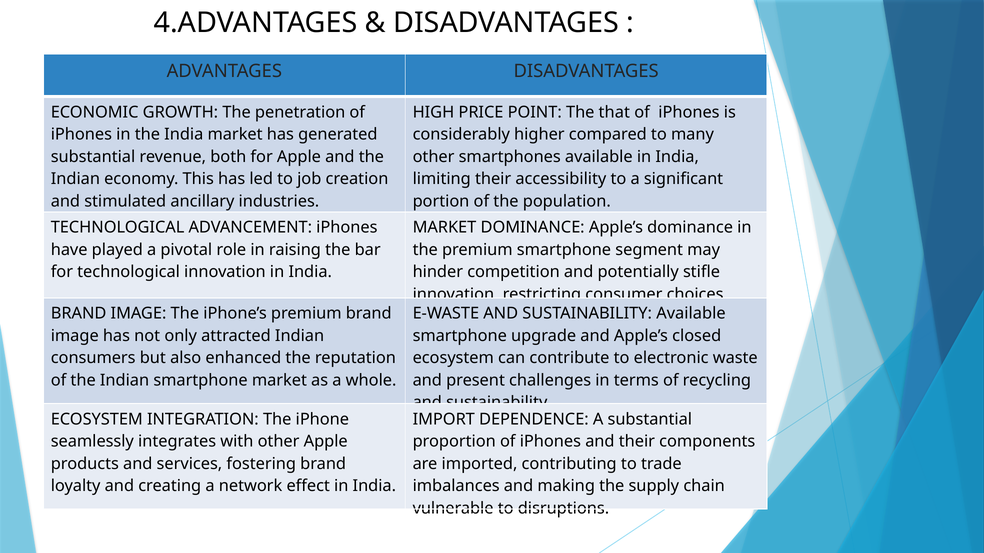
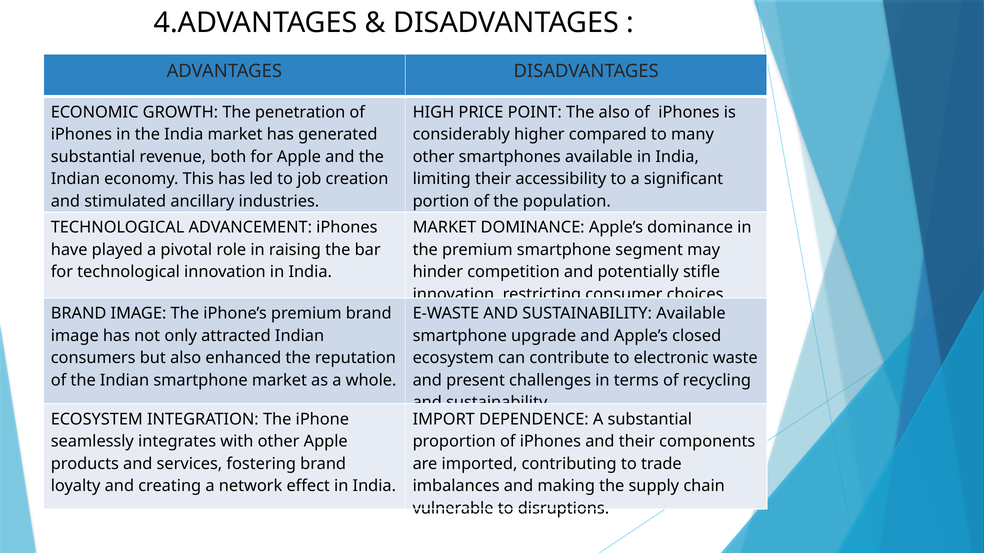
The that: that -> also
